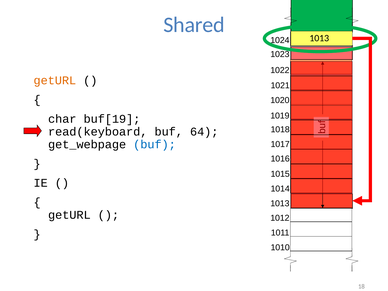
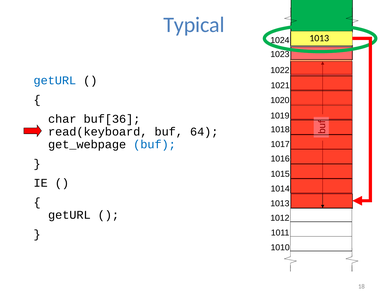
Shared: Shared -> Typical
getURL at (55, 80) colour: orange -> blue
buf[19: buf[19 -> buf[36
